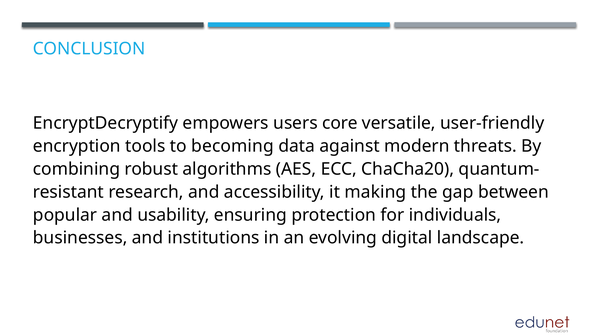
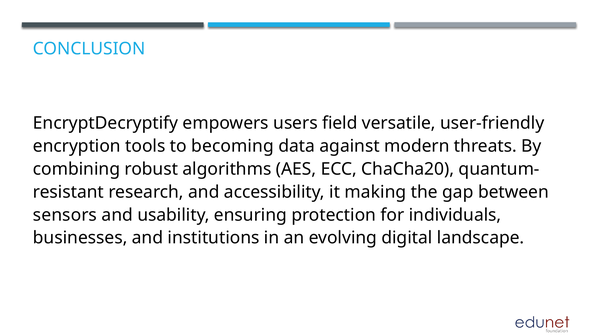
core: core -> field
popular: popular -> sensors
